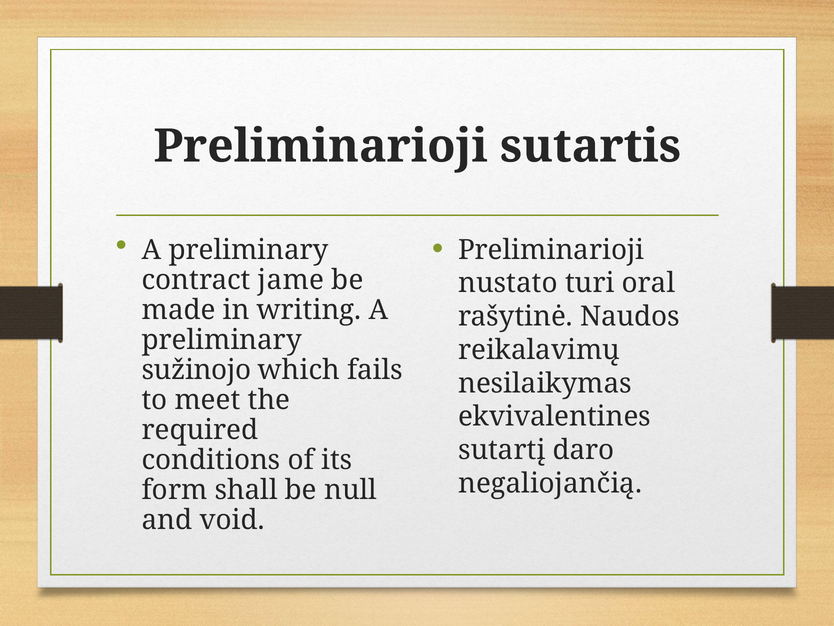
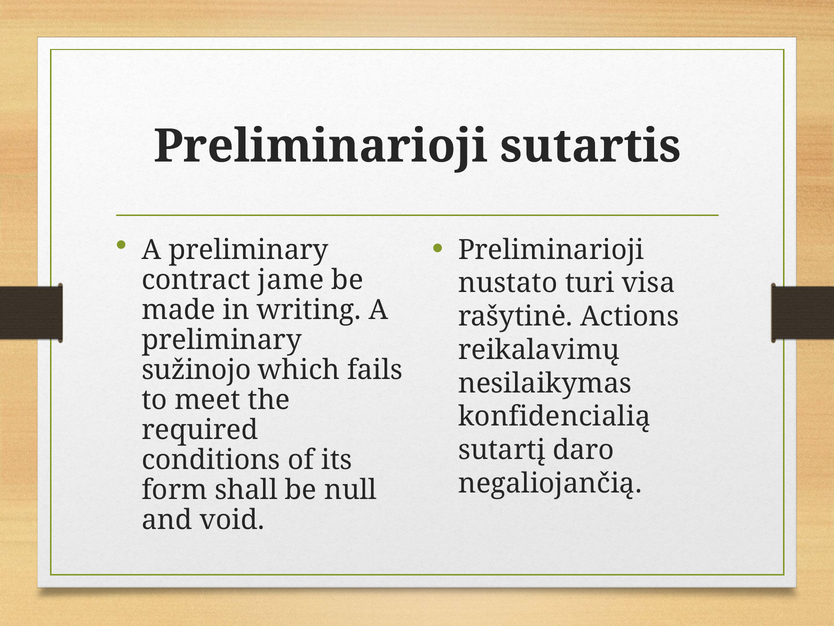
oral: oral -> visa
Naudos: Naudos -> Actions
ekvivalentines: ekvivalentines -> konfidencialią
